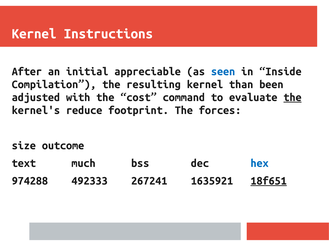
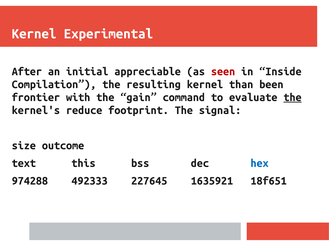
Instructions: Instructions -> Experimental
seen colour: blue -> red
adjusted: adjusted -> frontier
cost: cost -> gain
forces: forces -> signal
much: much -> this
267241: 267241 -> 227645
18f651 underline: present -> none
